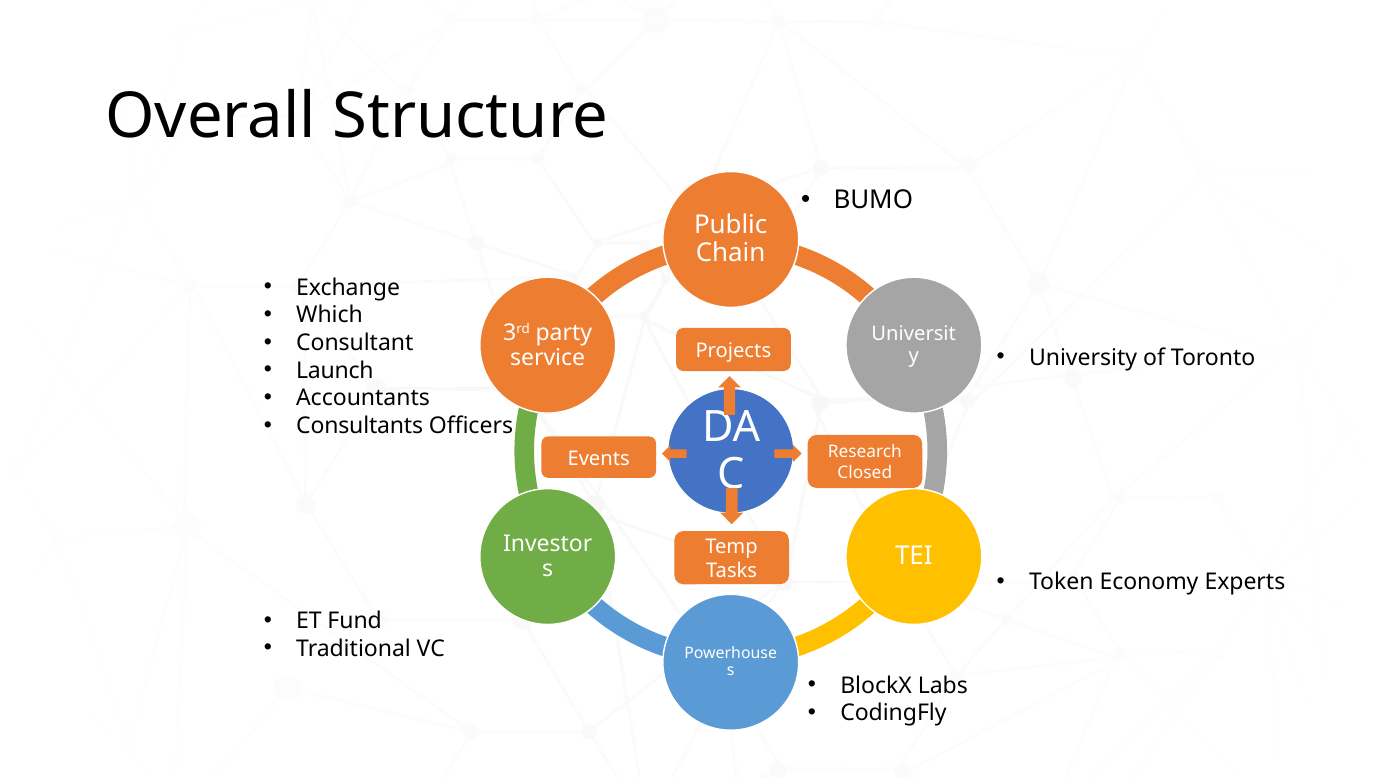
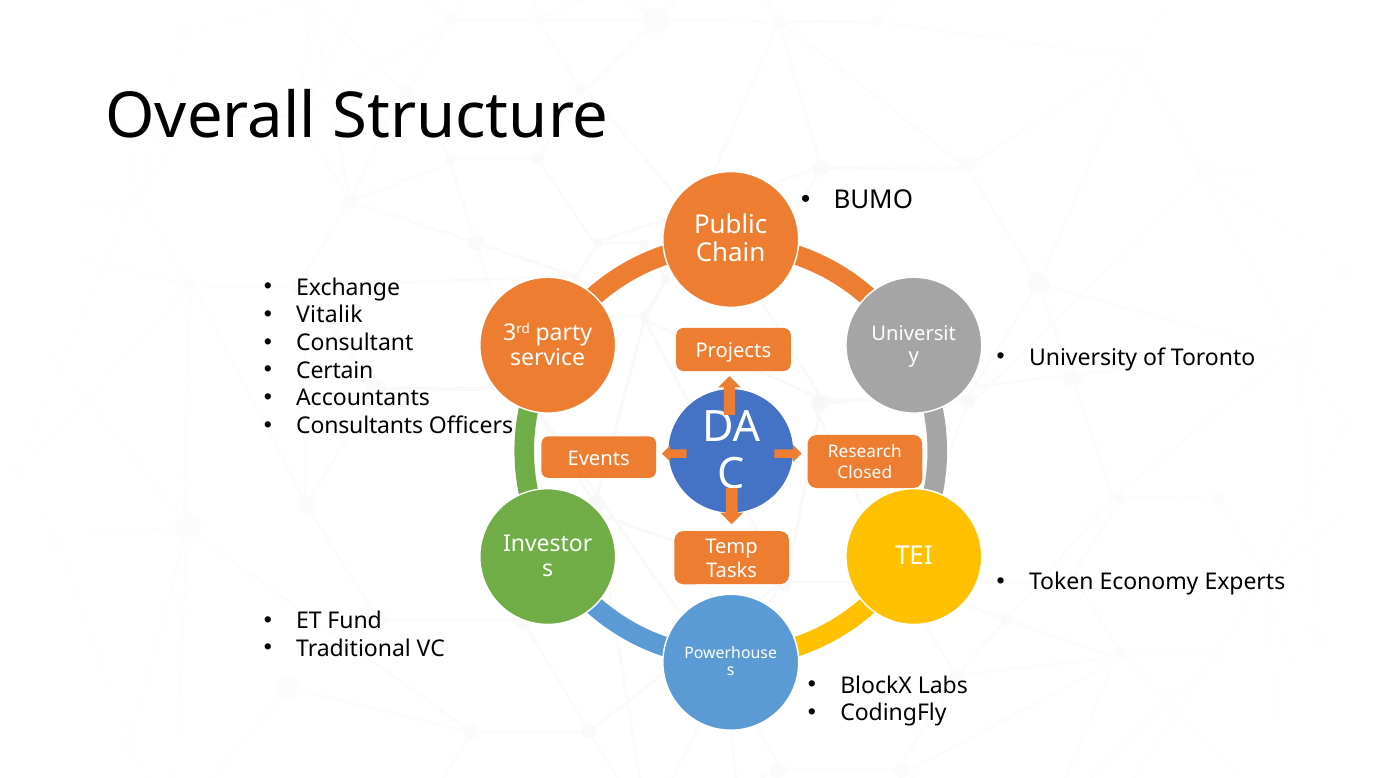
Which: Which -> Vitalik
Launch: Launch -> Certain
